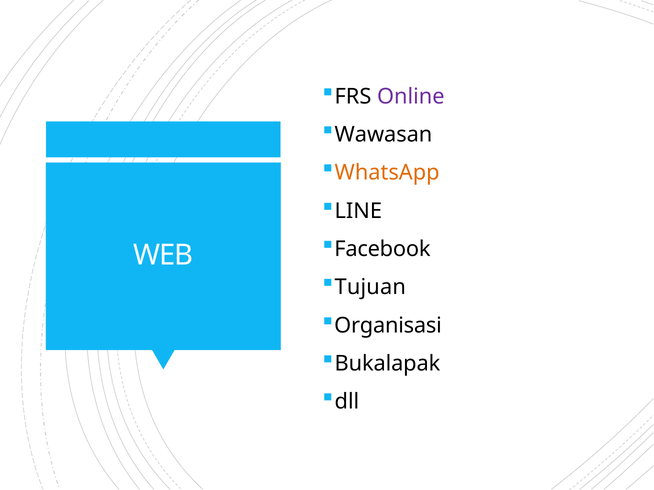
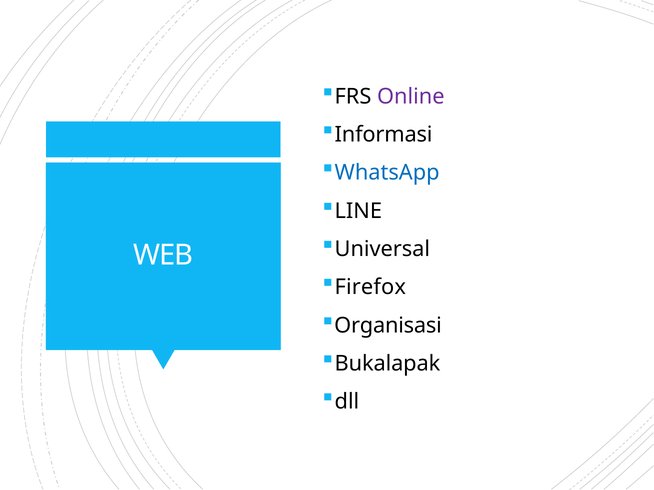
Wawasan: Wawasan -> Informasi
WhatsApp colour: orange -> blue
Facebook: Facebook -> Universal
Tujuan: Tujuan -> Firefox
